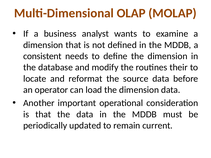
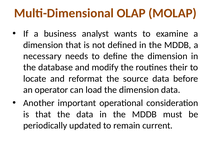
consistent: consistent -> necessary
